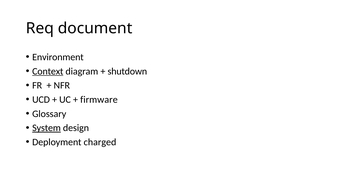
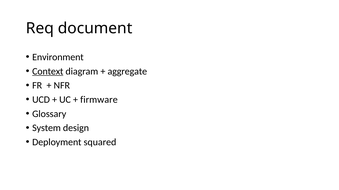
shutdown: shutdown -> aggregate
System underline: present -> none
charged: charged -> squared
